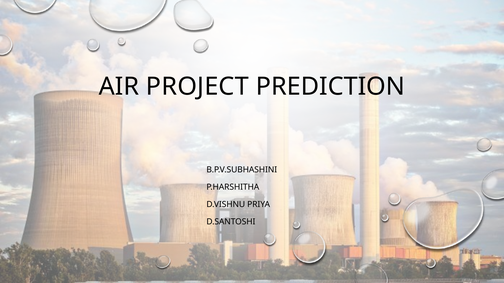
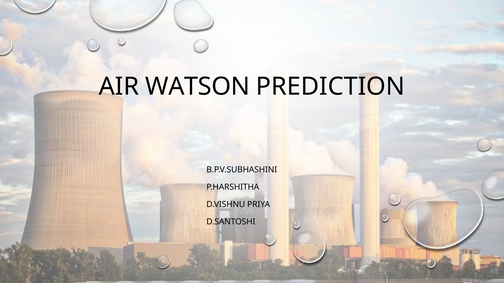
PROJECT: PROJECT -> WATSON
